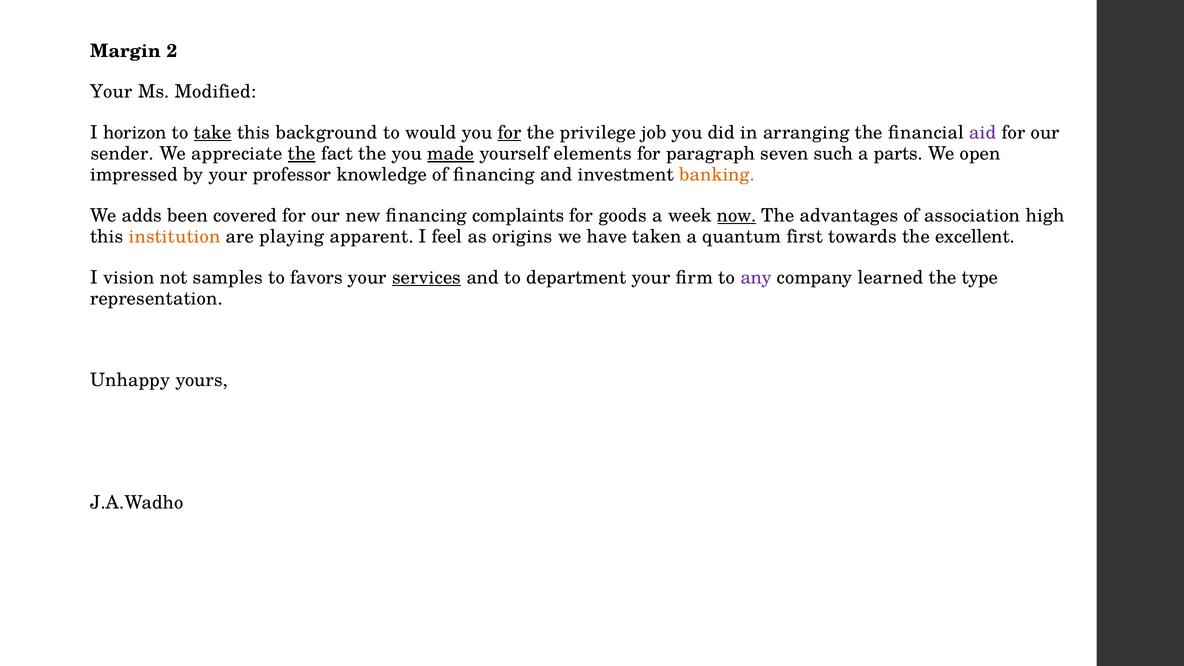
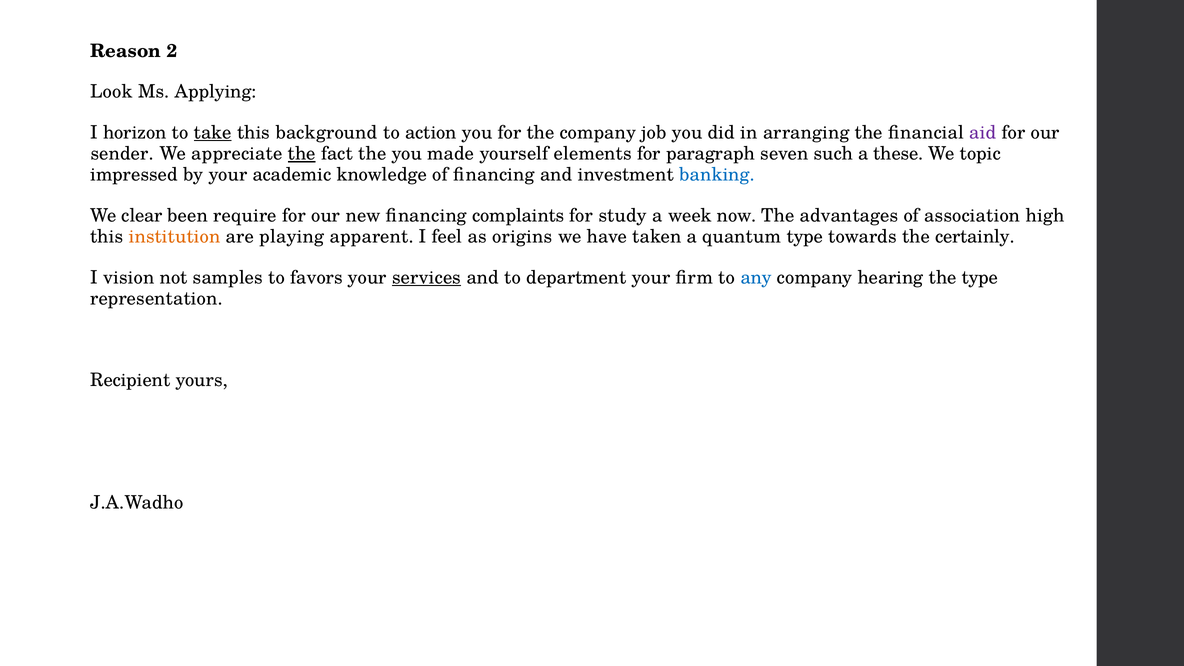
Margin: Margin -> Reason
Your at (111, 92): Your -> Look
Modified: Modified -> Applying
would: would -> action
for at (509, 133) underline: present -> none
the privilege: privilege -> company
made underline: present -> none
parts: parts -> these
open: open -> topic
professor: professor -> academic
banking colour: orange -> blue
adds: adds -> clear
covered: covered -> require
goods: goods -> study
now underline: present -> none
quantum first: first -> type
excellent: excellent -> certainly
any colour: purple -> blue
learned: learned -> hearing
Unhappy: Unhappy -> Recipient
